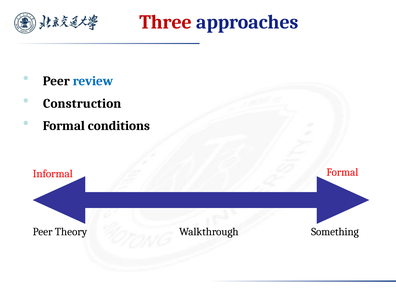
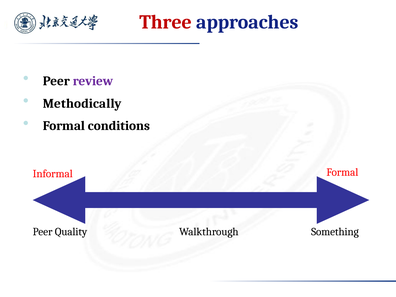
review colour: blue -> purple
Construction: Construction -> Methodically
Theory: Theory -> Quality
